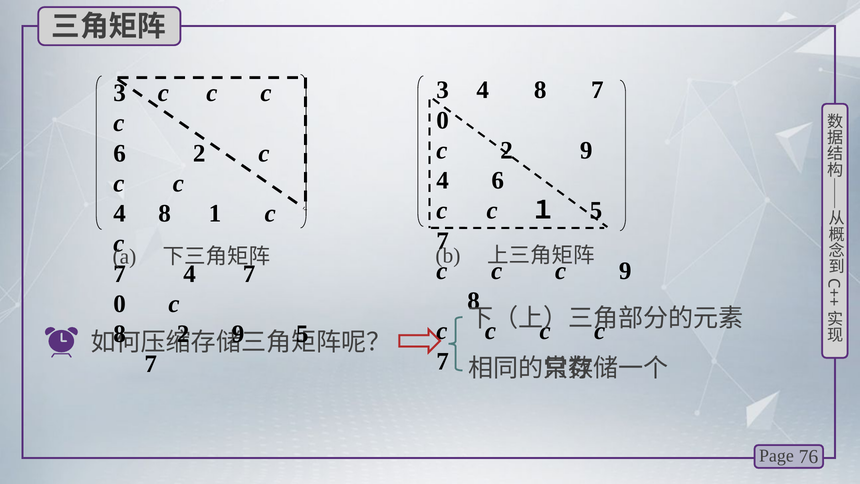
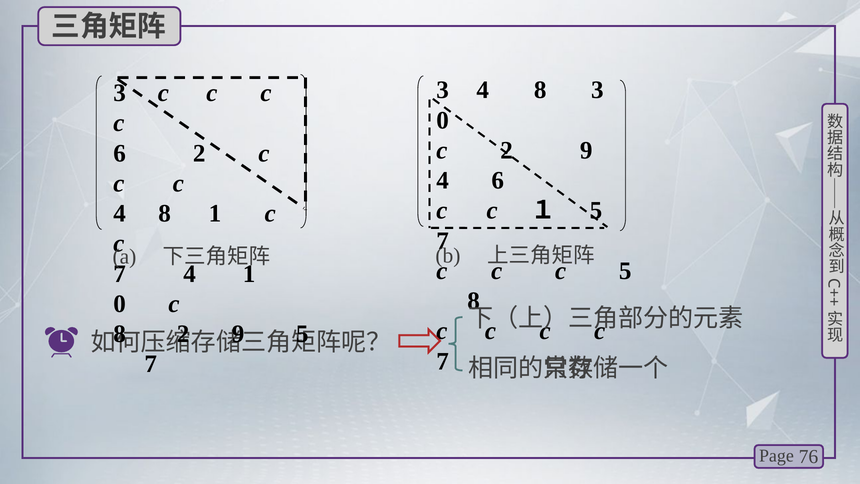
8 7: 7 -> 3
9 at (625, 271): 9 -> 5
4 7: 7 -> 1
